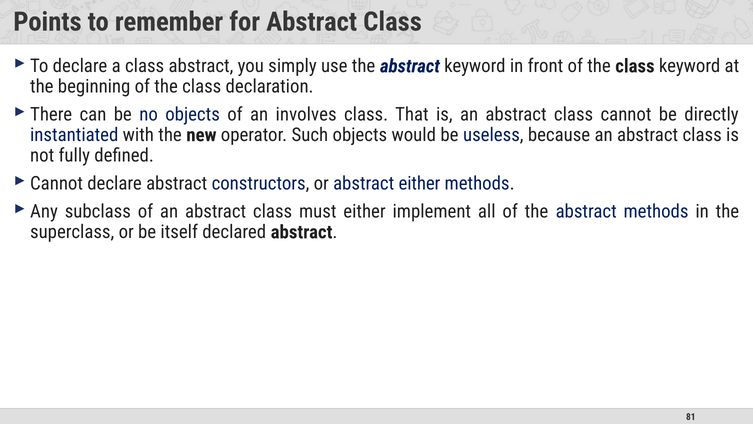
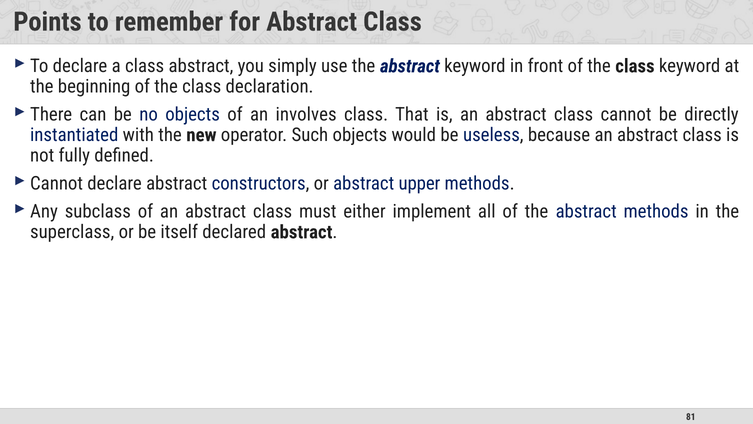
abstract either: either -> upper
